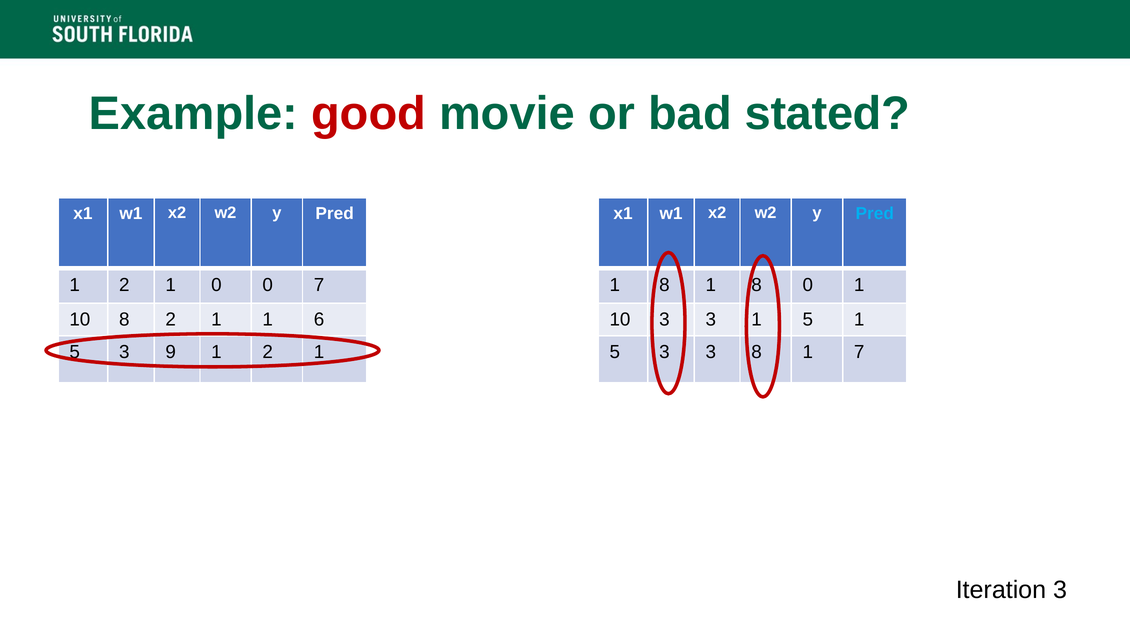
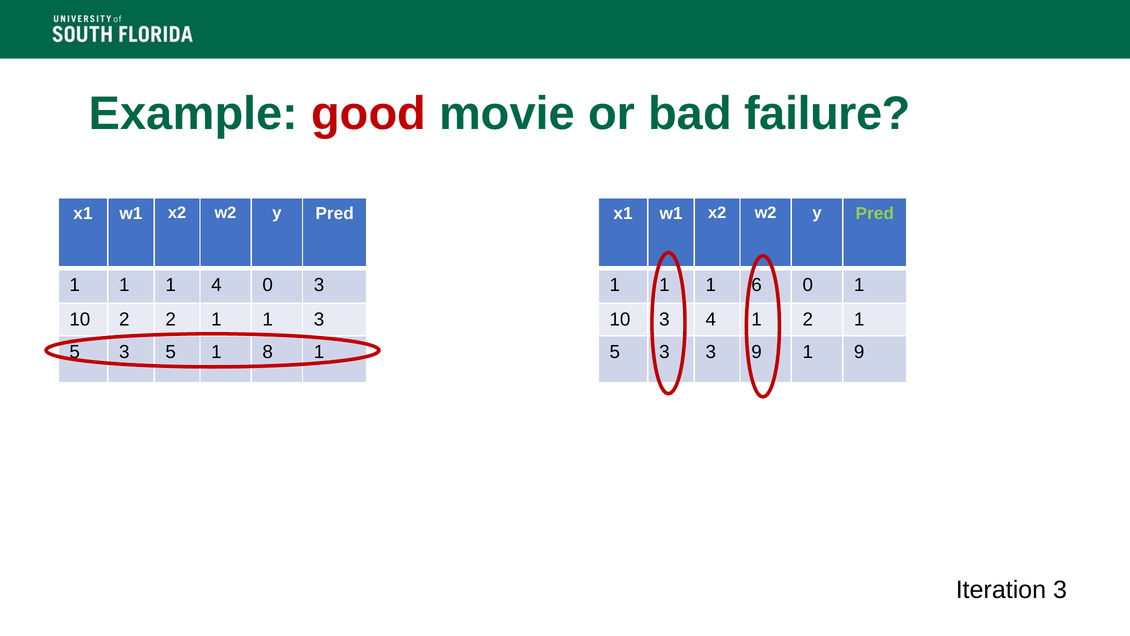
stated: stated -> failure
Pred at (875, 213) colour: light blue -> light green
2 at (124, 285): 2 -> 1
1 0: 0 -> 4
0 7: 7 -> 3
8 at (664, 285): 8 -> 1
8 at (757, 285): 8 -> 6
10 8: 8 -> 2
1 6: 6 -> 3
10 3 3: 3 -> 4
5 at (808, 320): 5 -> 2
5 3 9: 9 -> 5
2 at (268, 352): 2 -> 8
3 8: 8 -> 9
1 7: 7 -> 9
